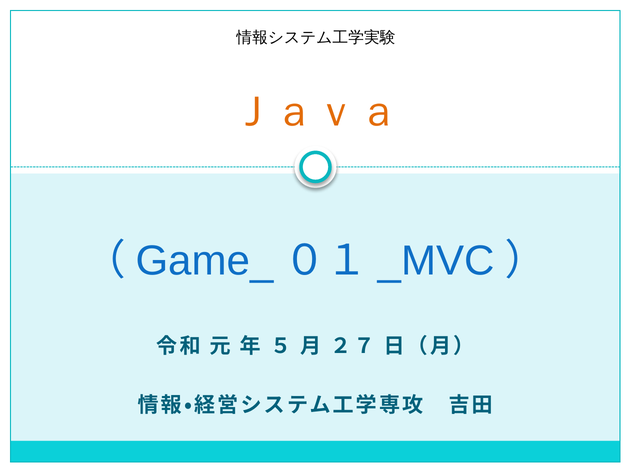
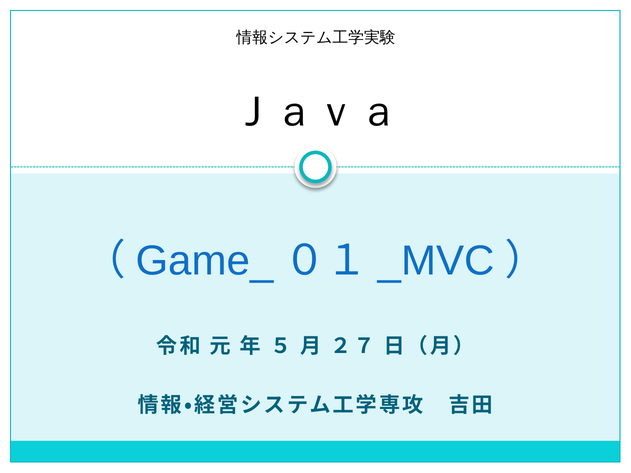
Ｊａｖａ colour: orange -> black
